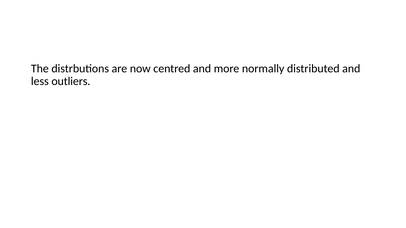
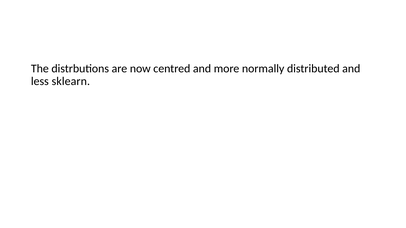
outliers: outliers -> sklearn
